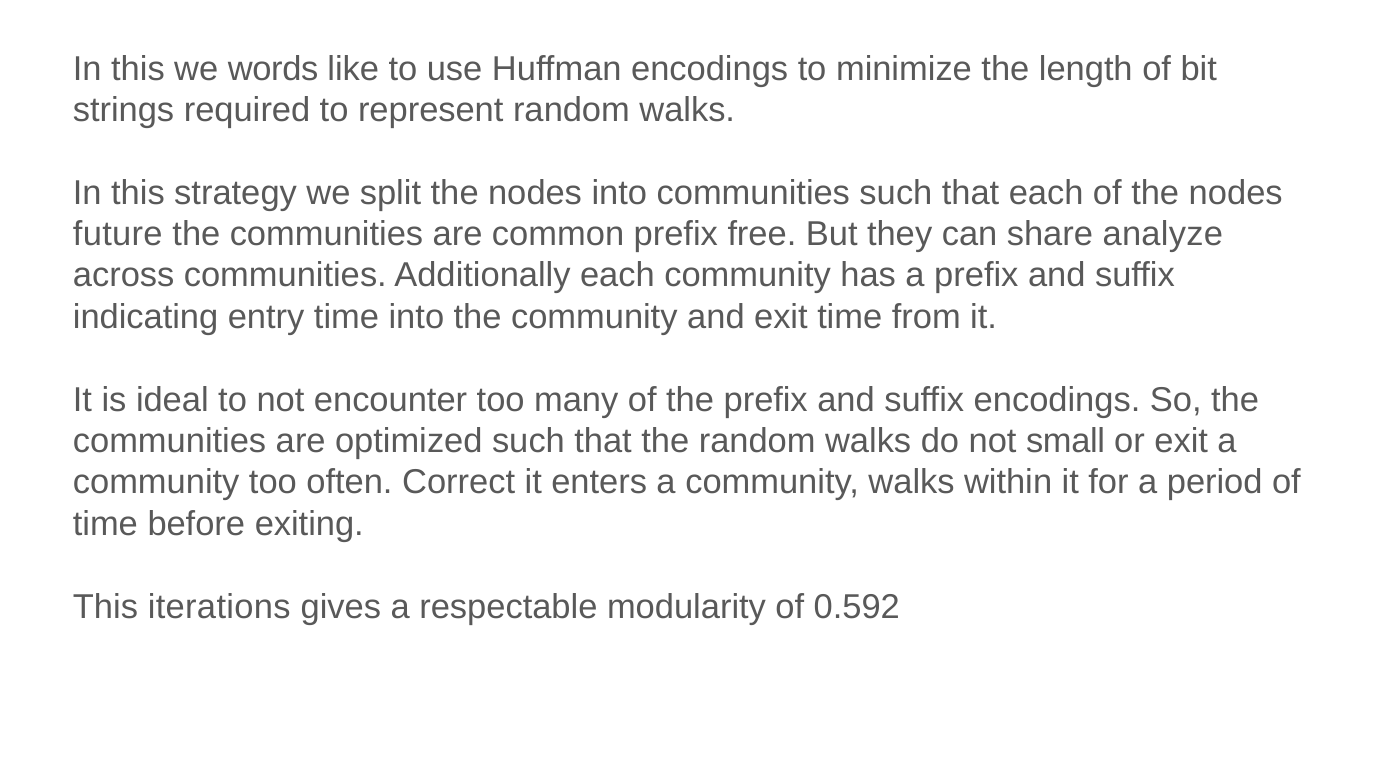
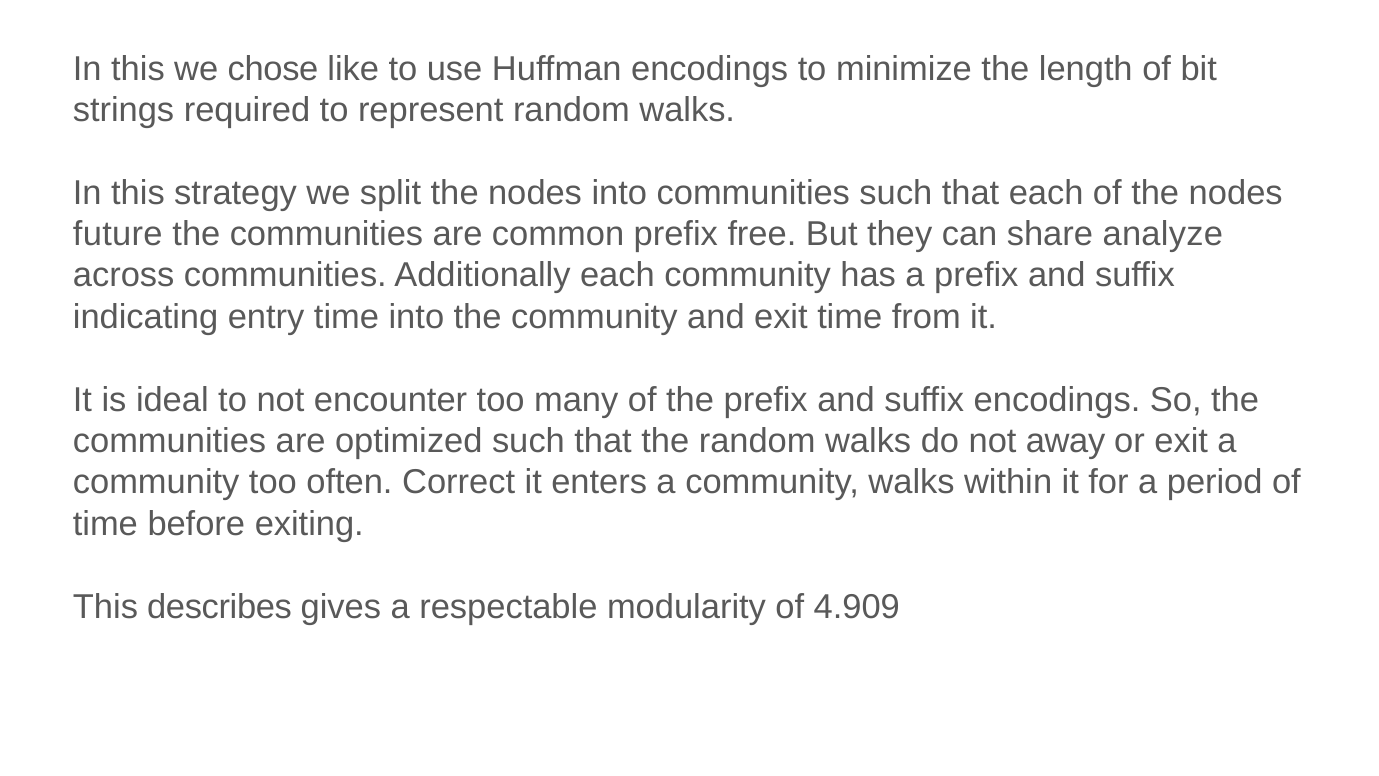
words: words -> chose
small: small -> away
iterations: iterations -> describes
0.592: 0.592 -> 4.909
